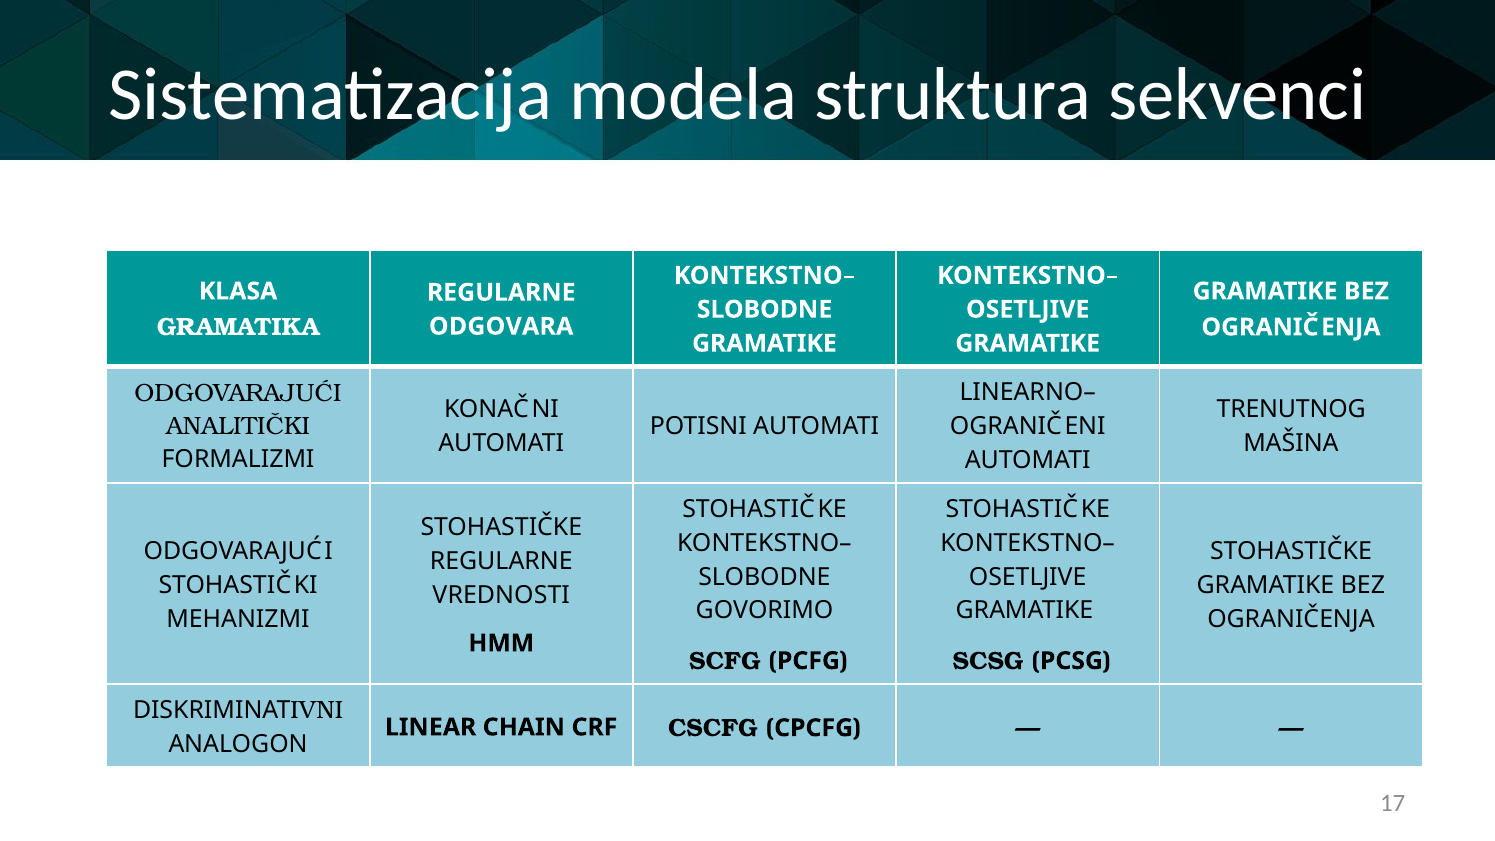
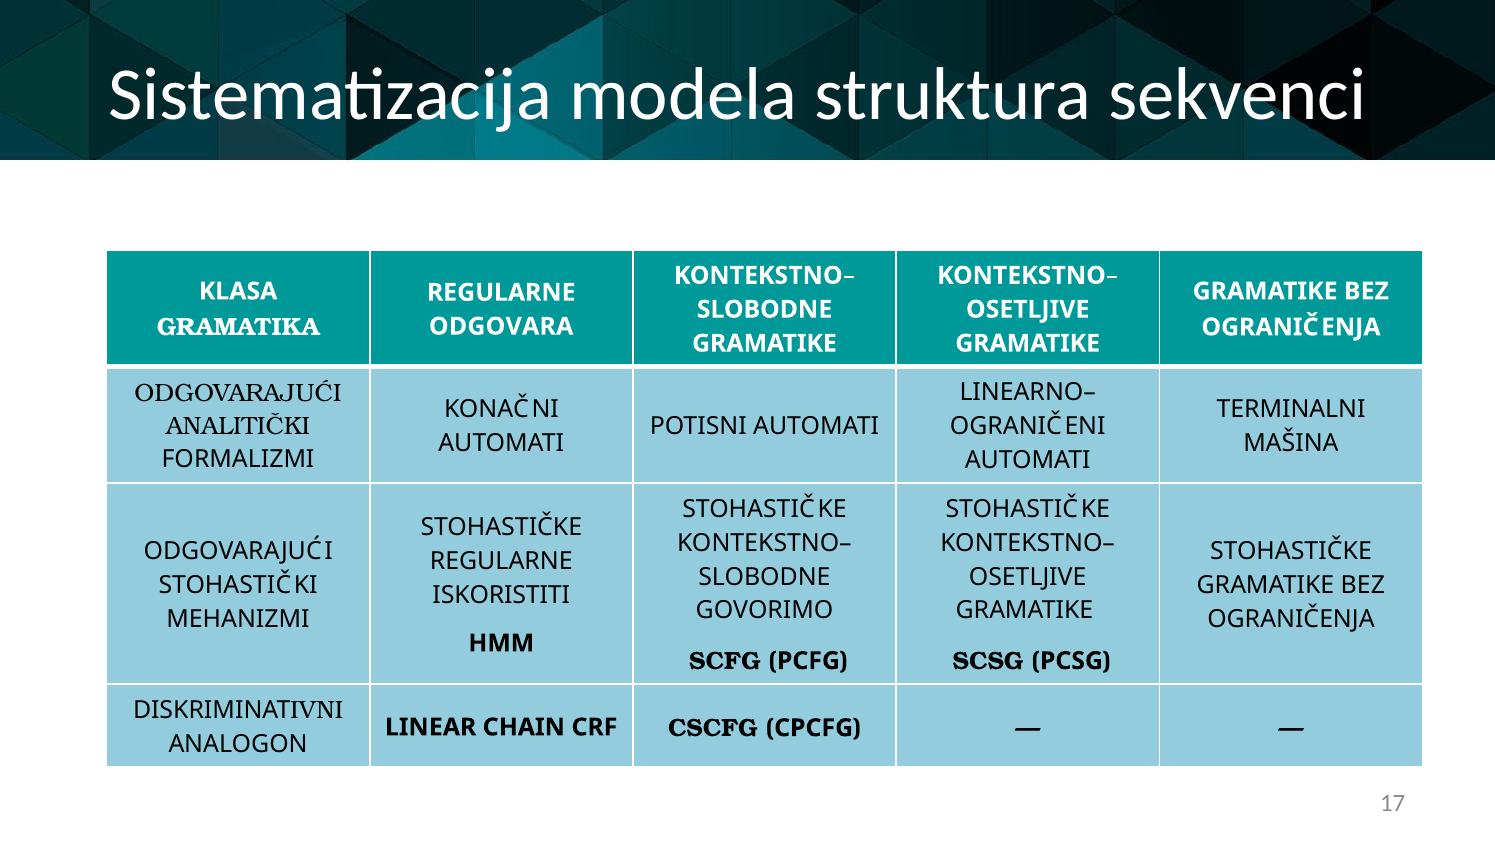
TRENUTNOG: TRENUTNOG -> TERMINALNI
VREDNOSTI: VREDNOSTI -> ISKORISTITI
